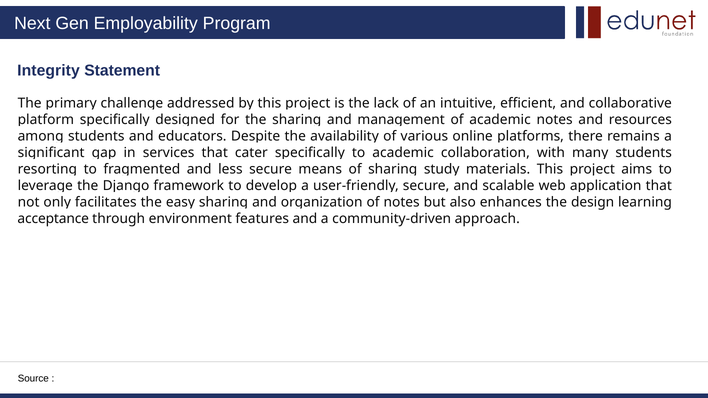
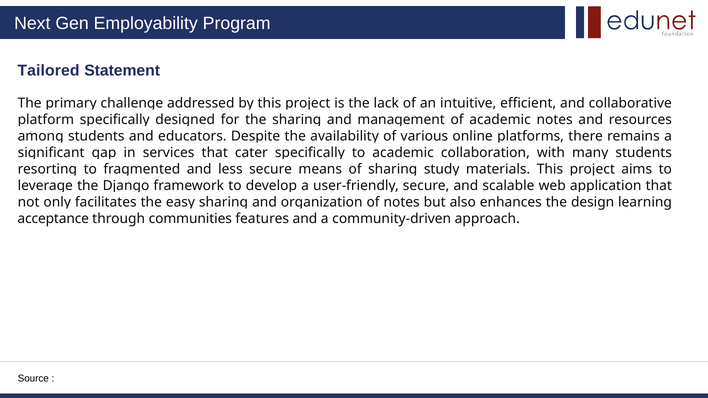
Integrity: Integrity -> Tailored
environment: environment -> communities
